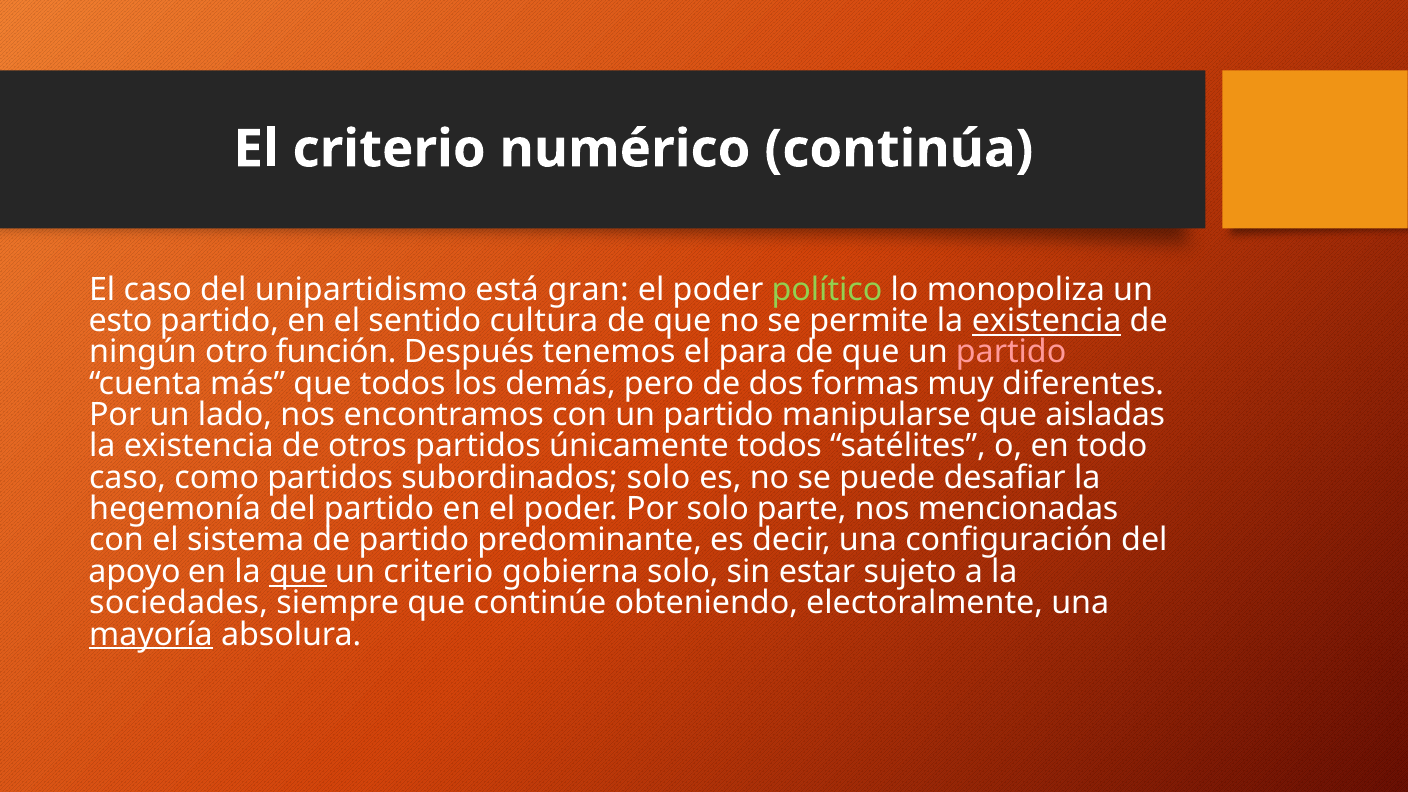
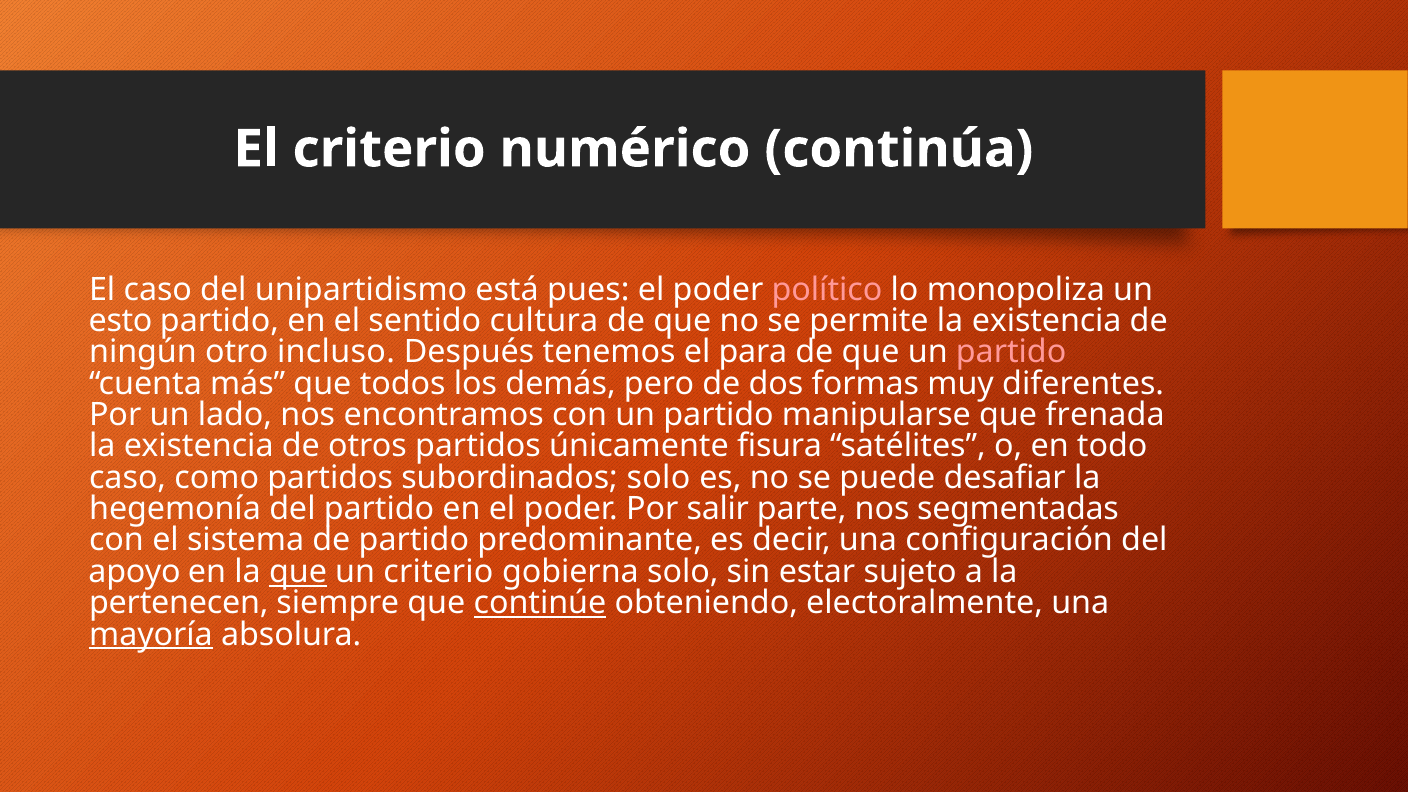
gran: gran -> pues
político colour: light green -> pink
existencia at (1047, 321) underline: present -> none
función: función -> incluso
aisladas: aisladas -> frenada
únicamente todos: todos -> fisura
Por solo: solo -> salir
mencionadas: mencionadas -> segmentadas
sociedades: sociedades -> pertenecen
continúe underline: none -> present
